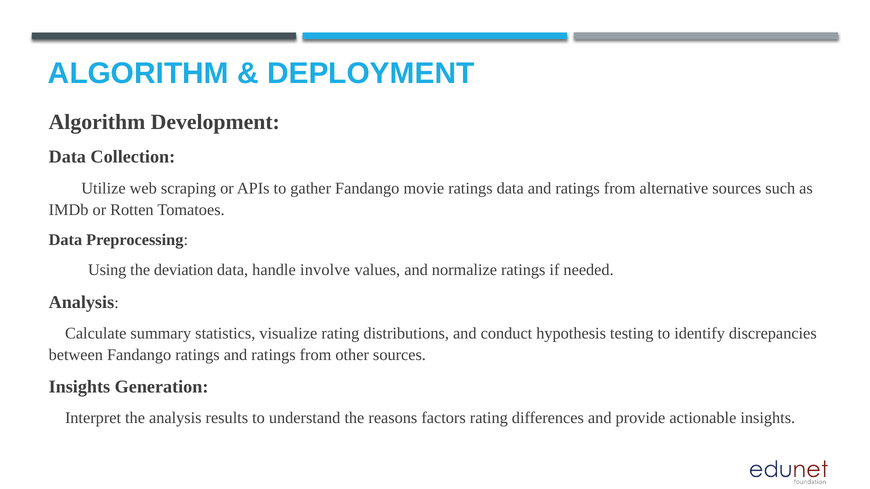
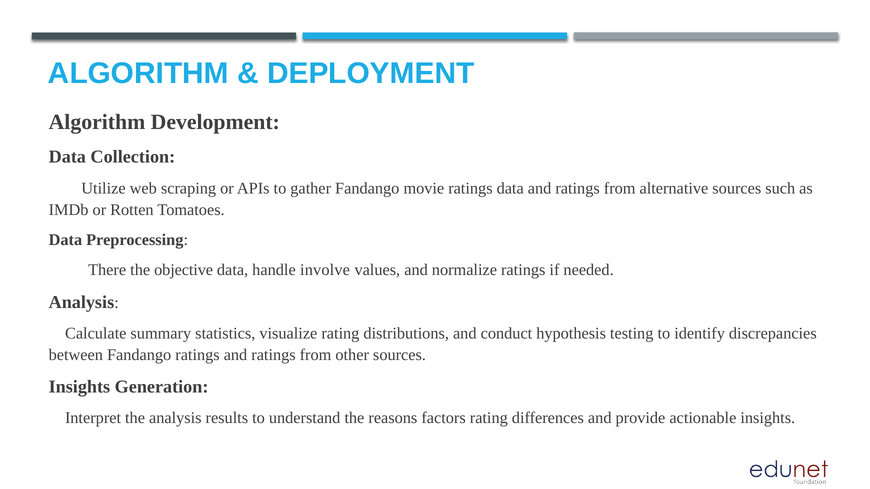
Using: Using -> There
deviation: deviation -> objective
